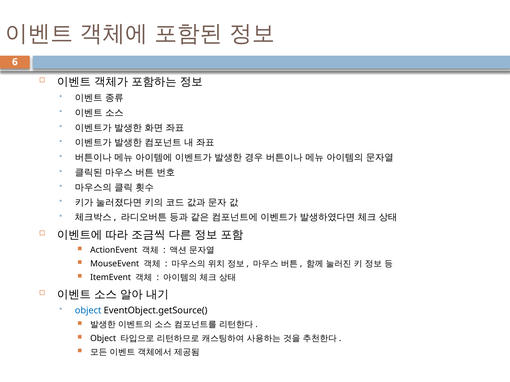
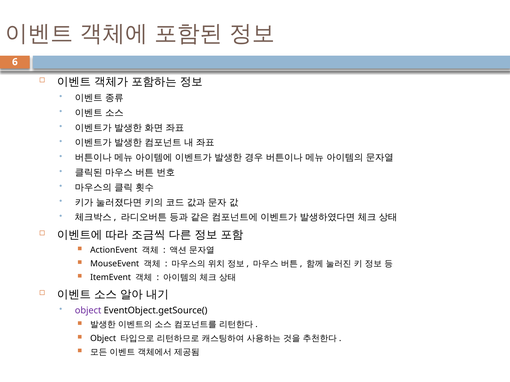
object at (88, 311) colour: blue -> purple
